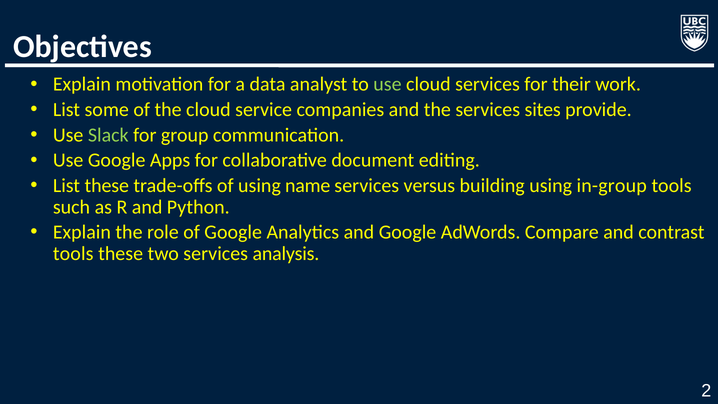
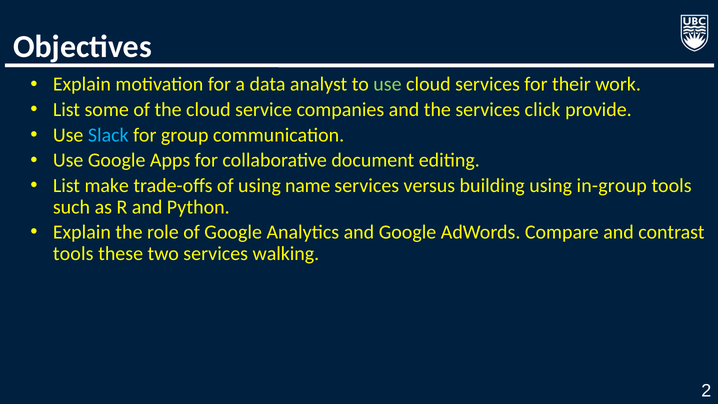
sites: sites -> click
Slack colour: light green -> light blue
List these: these -> make
analysis: analysis -> walking
